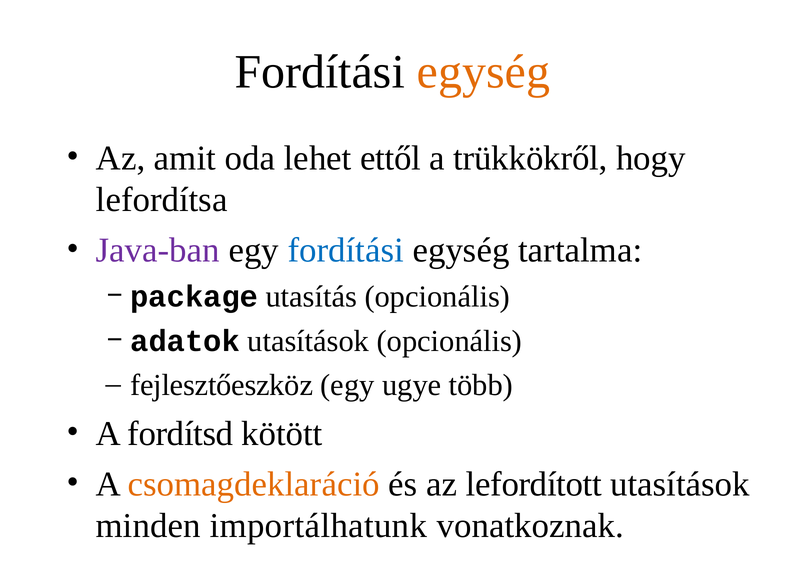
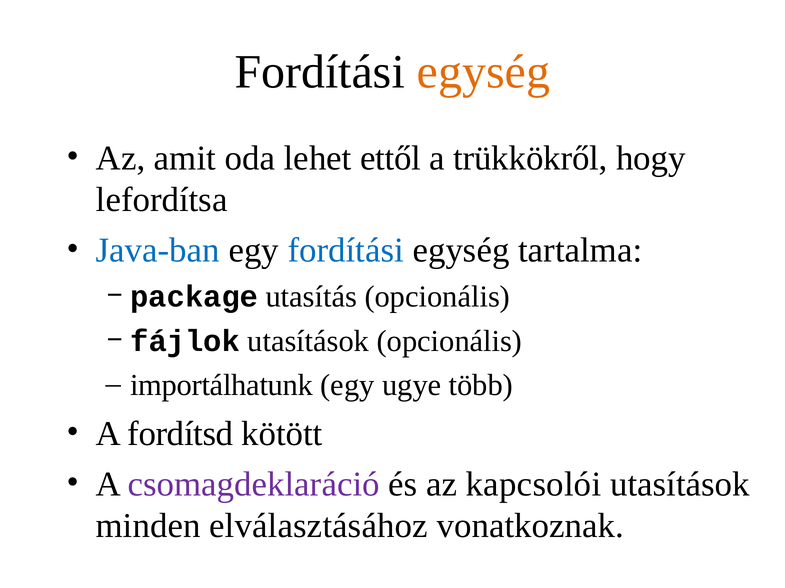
Java-ban colour: purple -> blue
adatok: adatok -> fájlok
fejlesztőeszköz: fejlesztőeszköz -> importálhatunk
csomagdeklaráció colour: orange -> purple
lefordított: lefordított -> kapcsolói
importálhatunk: importálhatunk -> elválasztásához
